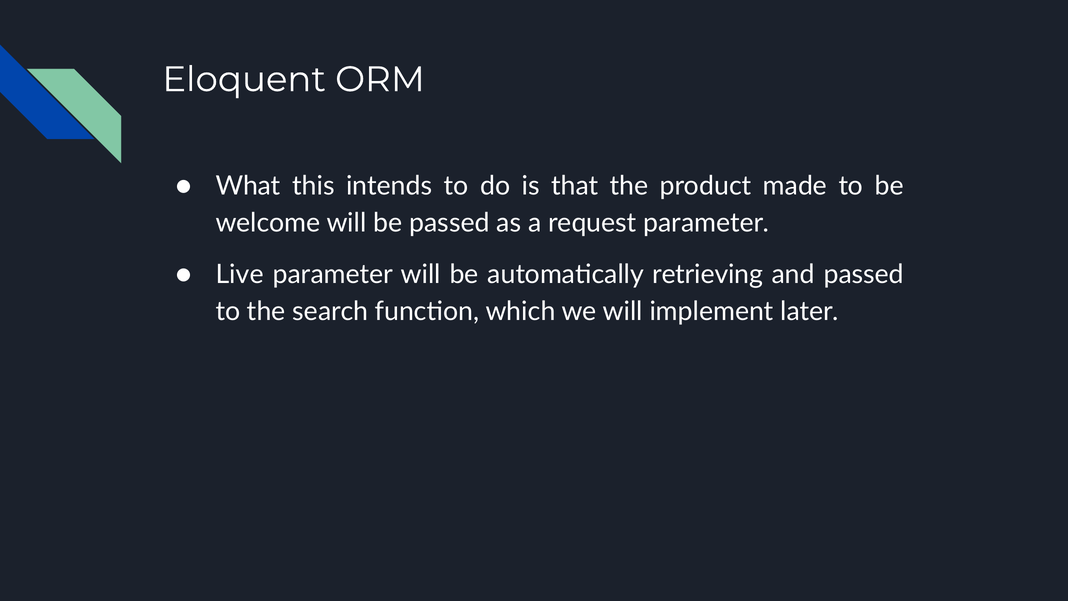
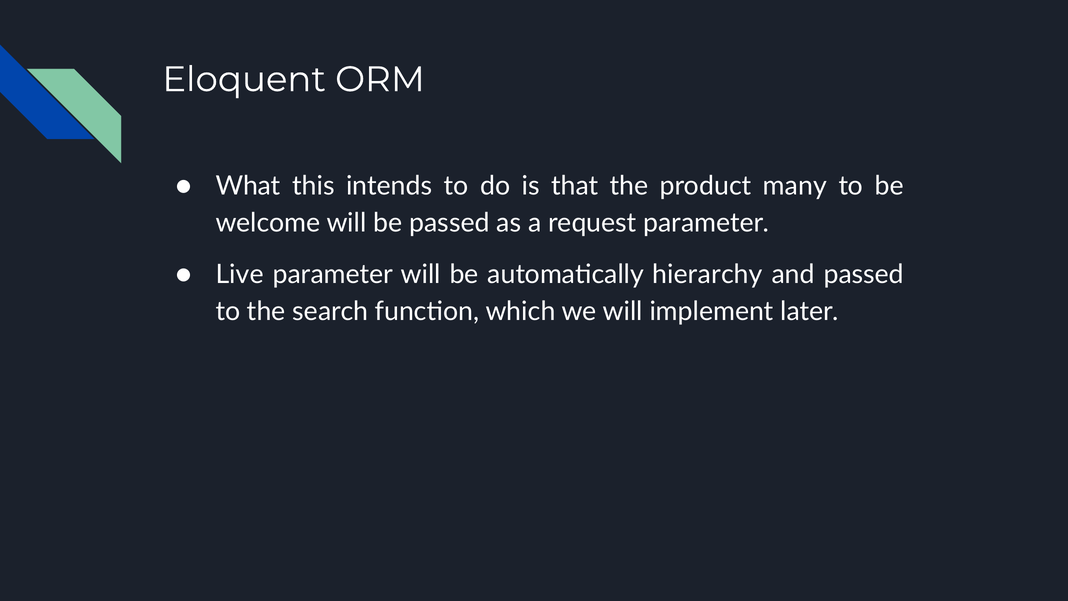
made: made -> many
retrieving: retrieving -> hierarchy
